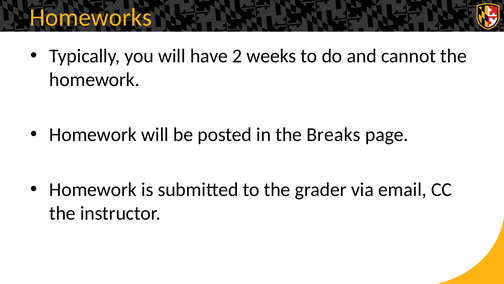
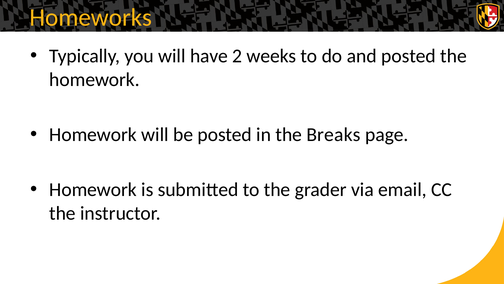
and cannot: cannot -> posted
